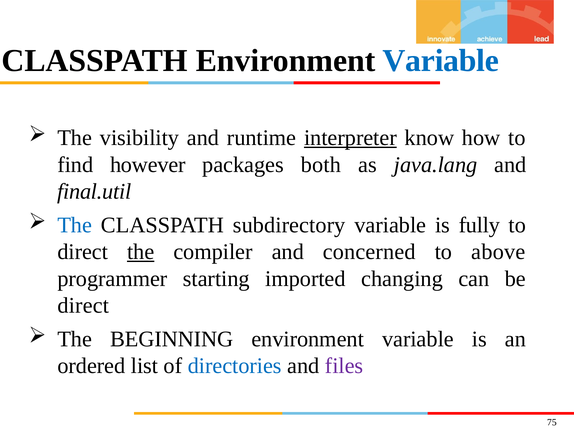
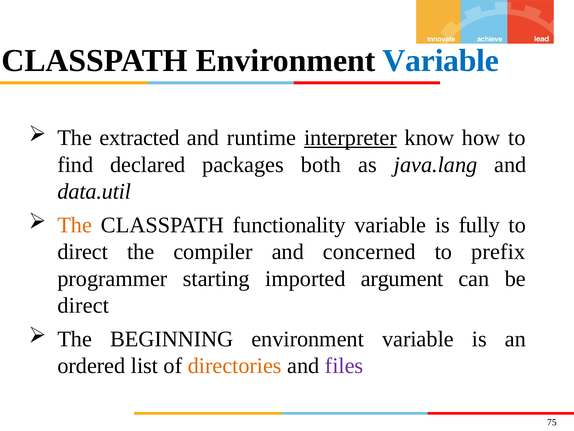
visibility: visibility -> extracted
however: however -> declared
final.util: final.util -> data.util
The at (75, 225) colour: blue -> orange
subdirectory: subdirectory -> functionality
the at (141, 252) underline: present -> none
above: above -> prefix
changing: changing -> argument
directories colour: blue -> orange
